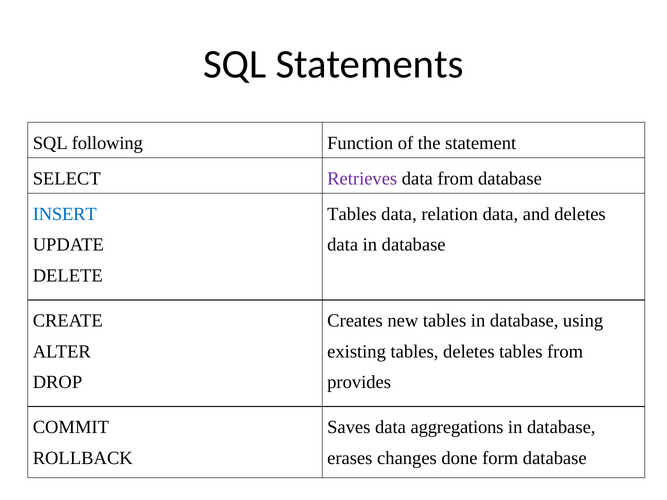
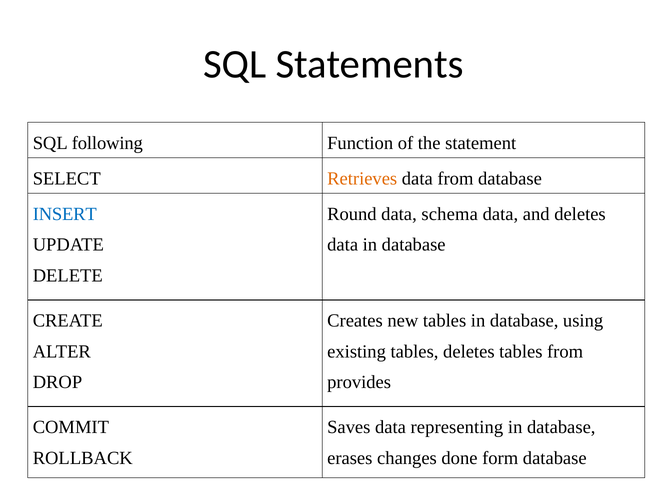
Retrieves colour: purple -> orange
Tables at (352, 214): Tables -> Round
relation: relation -> schema
aggregations: aggregations -> representing
